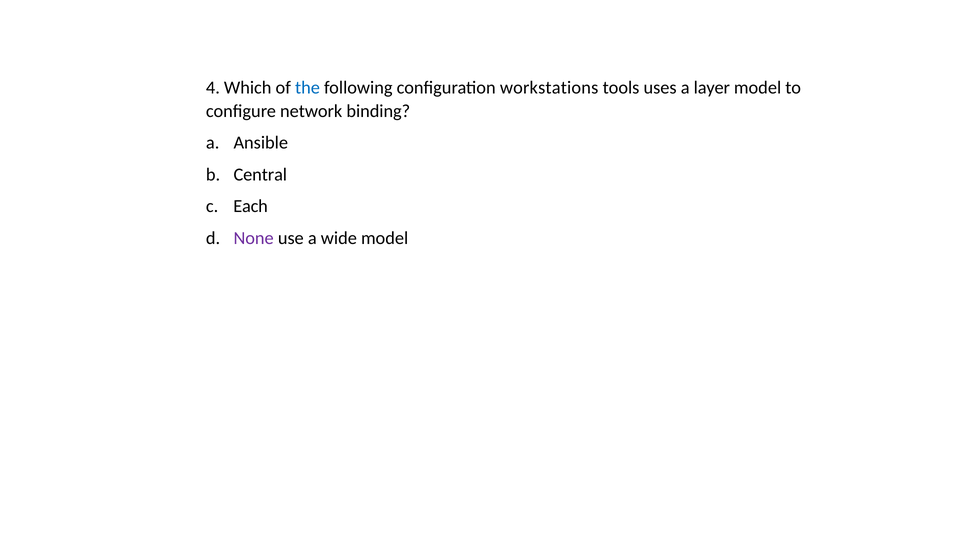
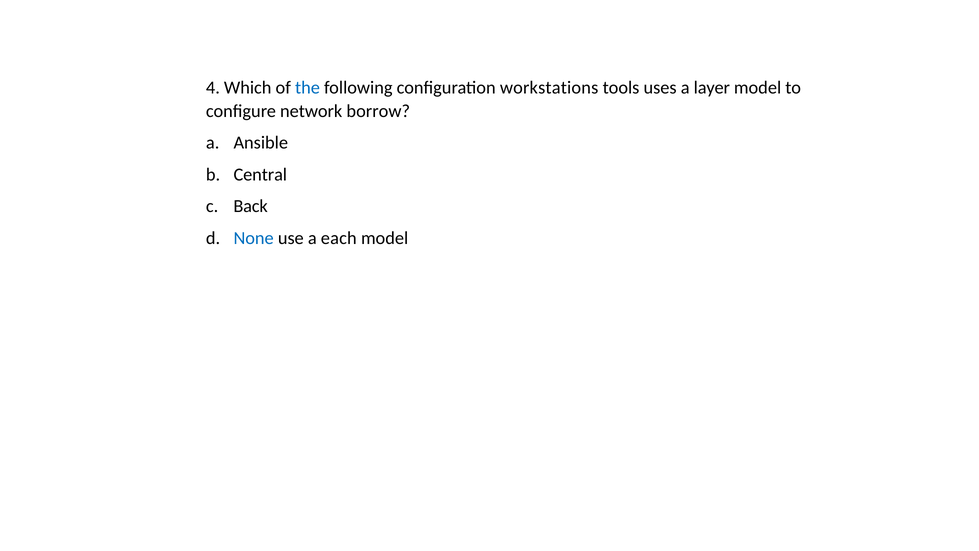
binding: binding -> borrow
Each: Each -> Back
None colour: purple -> blue
wide: wide -> each
